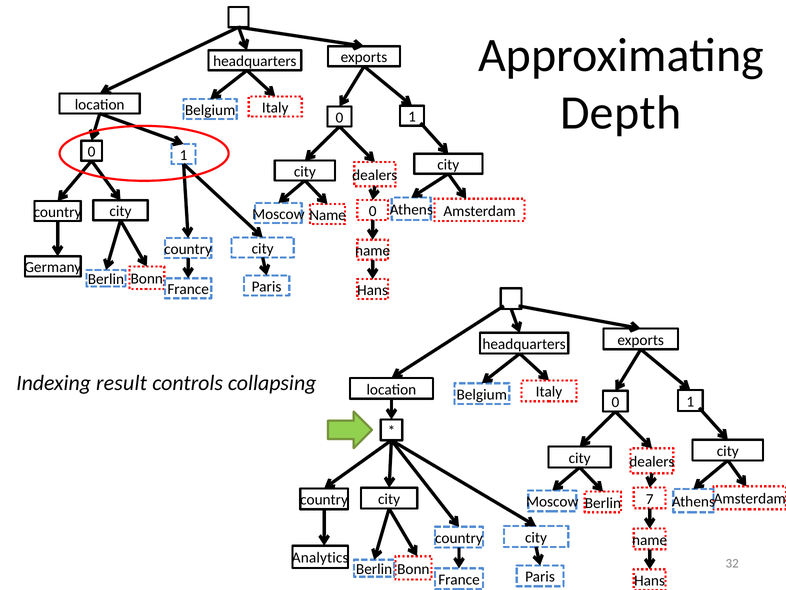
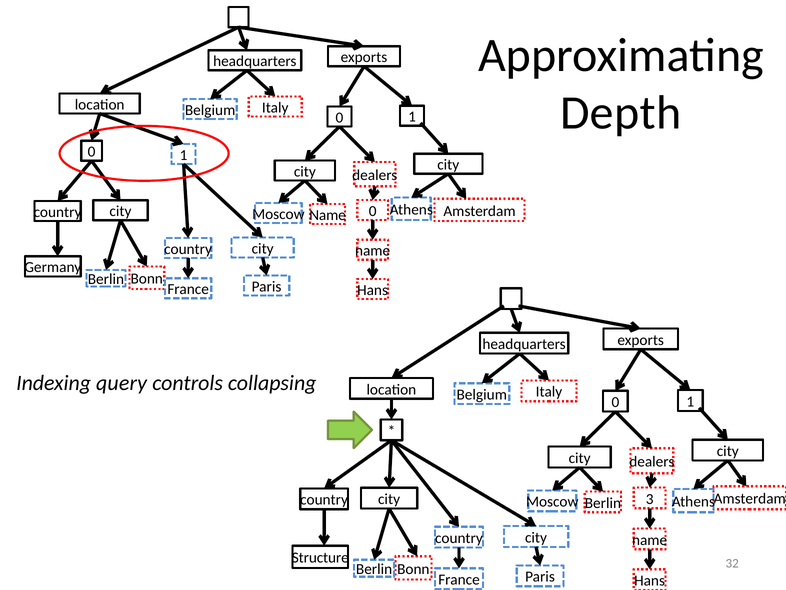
result: result -> query
7: 7 -> 3
Analytics: Analytics -> Structure
